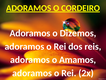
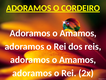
Dizemos at (78, 33): Dizemos -> Amamos
